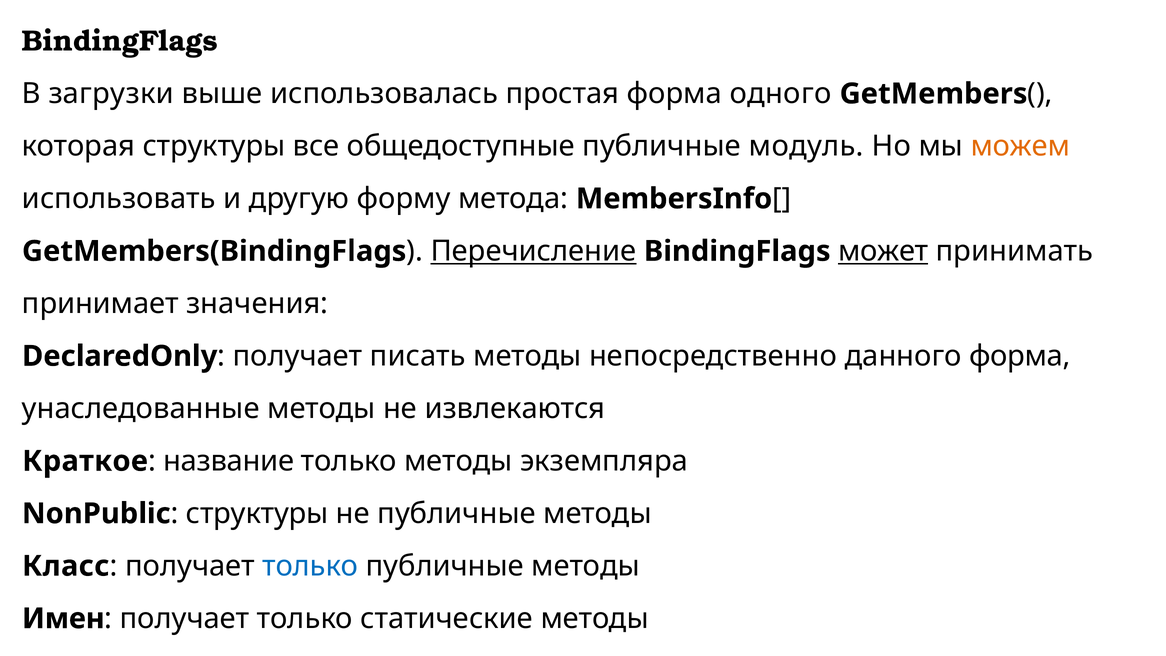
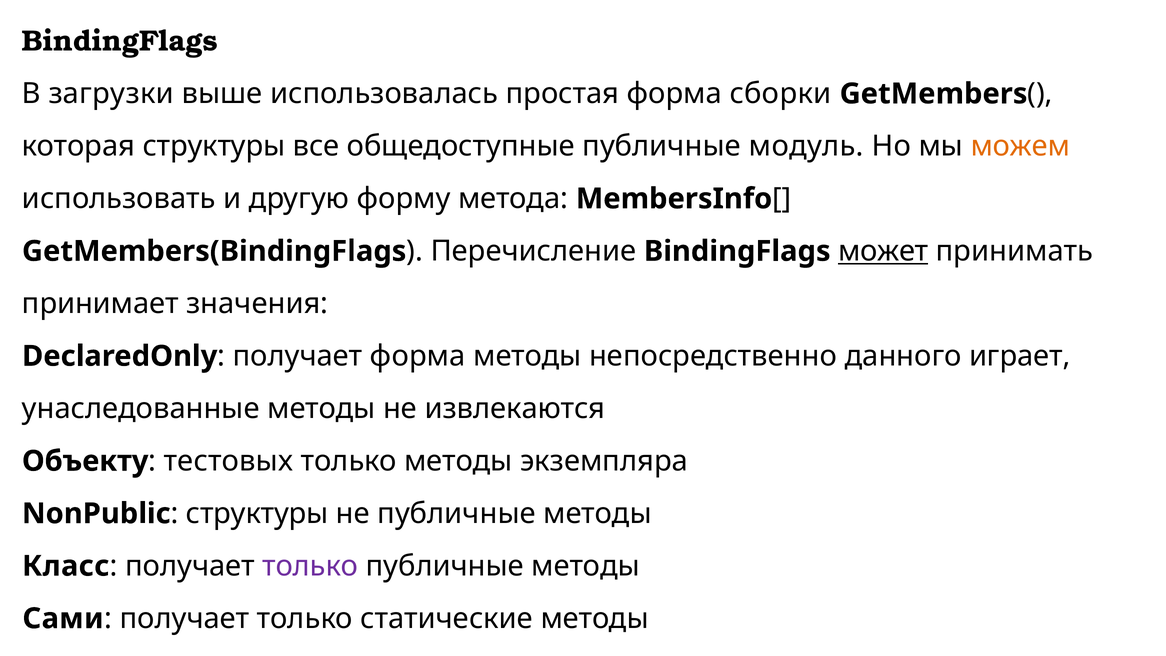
одного: одного -> сборки
Перечисление underline: present -> none
получает писать: писать -> форма
данного форма: форма -> играет
Краткое: Краткое -> Объекту
название: название -> тестовых
только at (310, 566) colour: blue -> purple
Имен: Имен -> Сами
